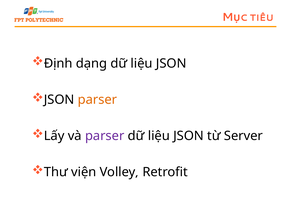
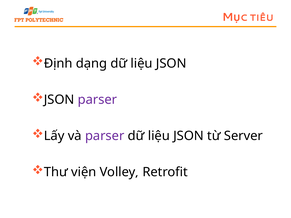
parser at (97, 100) colour: orange -> purple
